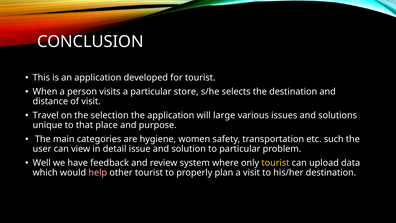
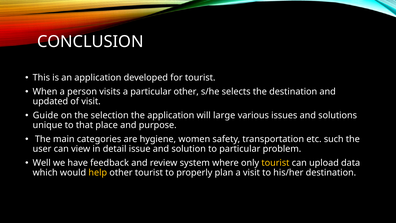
particular store: store -> other
distance: distance -> updated
Travel: Travel -> Guide
help colour: pink -> yellow
